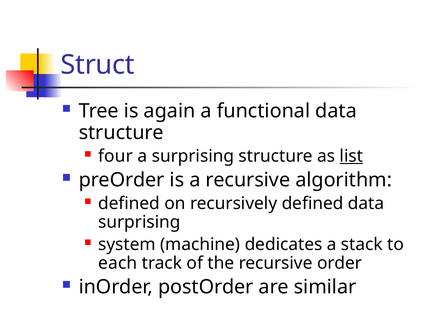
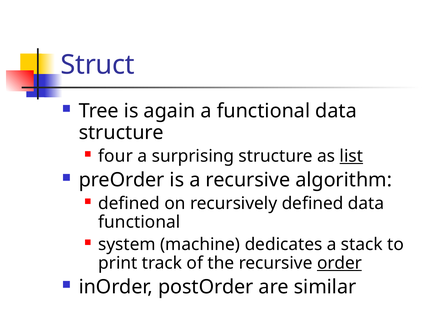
surprising at (139, 222): surprising -> functional
each: each -> print
order underline: none -> present
